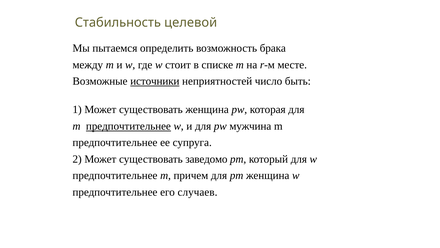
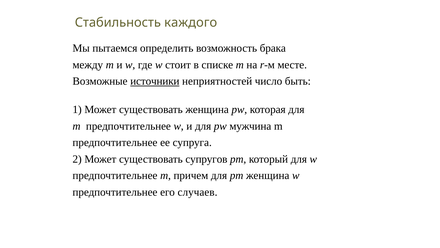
целевой: целевой -> каждого
предпочтительнее at (128, 126) underline: present -> none
заведомо: заведомо -> супругов
